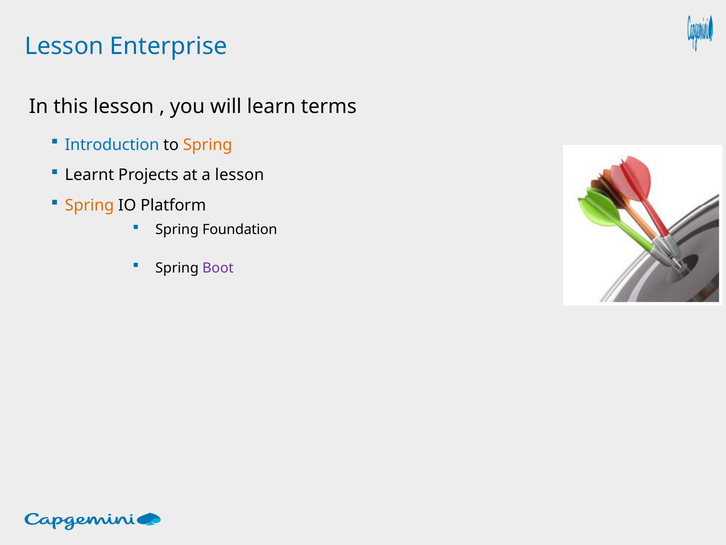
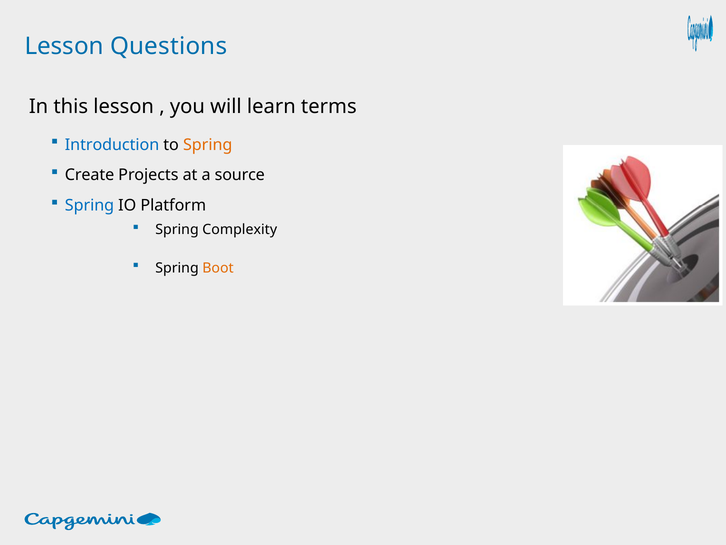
Enterprise: Enterprise -> Questions
Learnt: Learnt -> Create
a lesson: lesson -> source
Spring at (89, 205) colour: orange -> blue
Foundation: Foundation -> Complexity
Boot colour: purple -> orange
